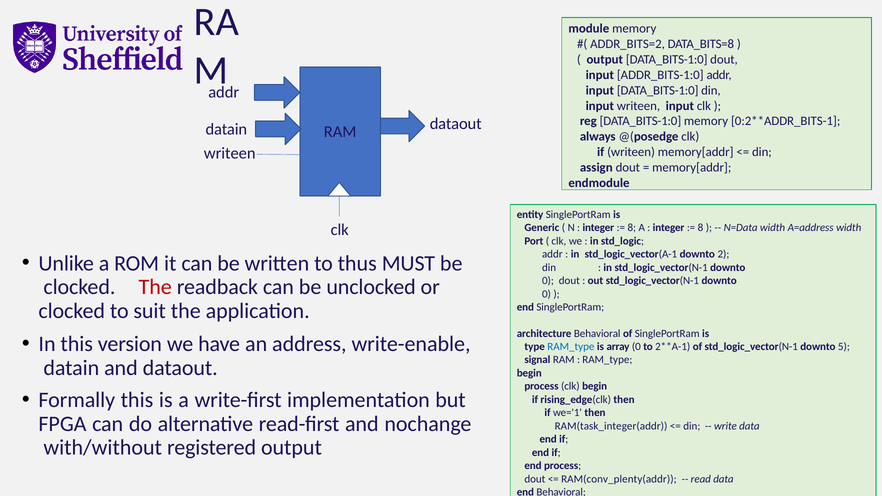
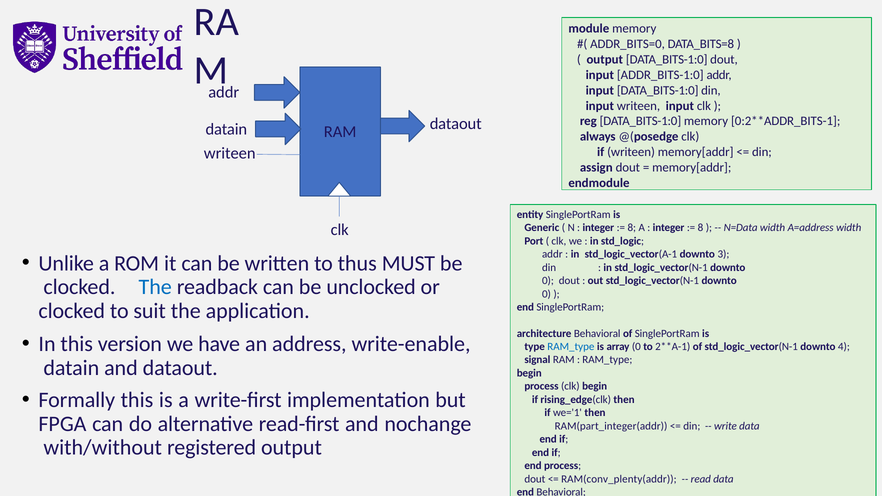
ADDR_BITS=2: ADDR_BITS=2 -> ADDR_BITS=0
2: 2 -> 3
The at (155, 287) colour: red -> blue
5: 5 -> 4
RAM(task_integer(addr: RAM(task_integer(addr -> RAM(part_integer(addr
